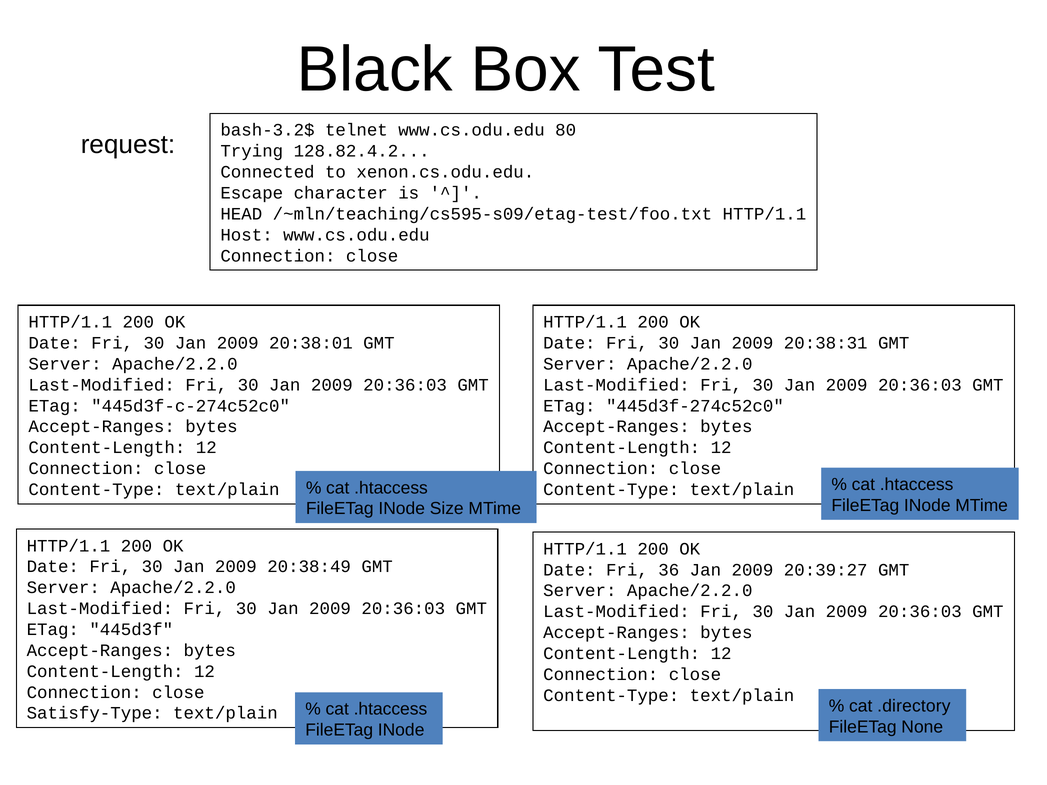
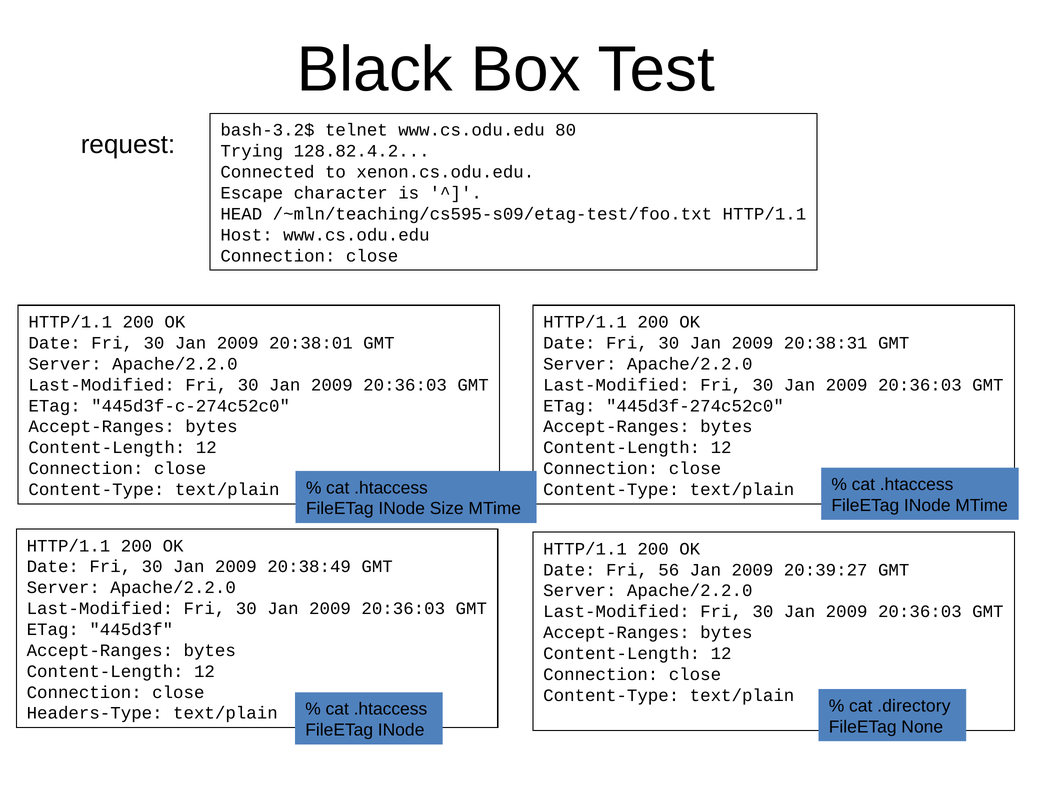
36: 36 -> 56
Satisfy-Type: Satisfy-Type -> Headers-Type
